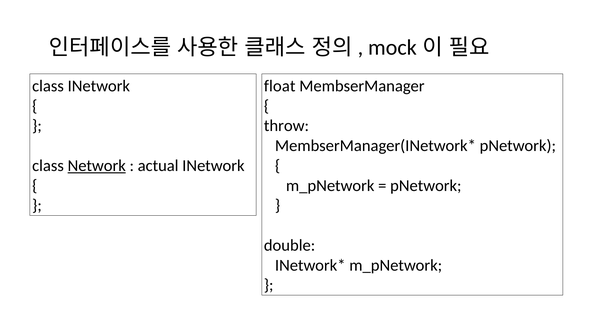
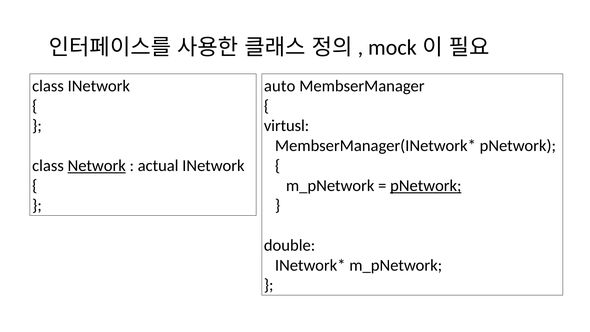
float: float -> auto
throw: throw -> virtusl
pNetwork at (426, 185) underline: none -> present
